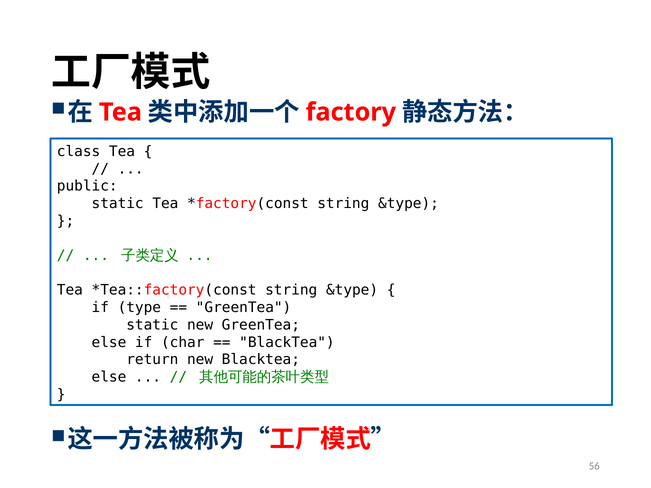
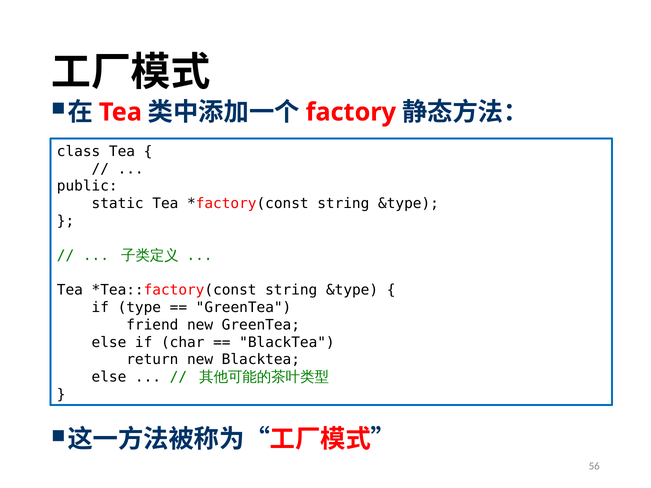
static at (152, 325): static -> friend
